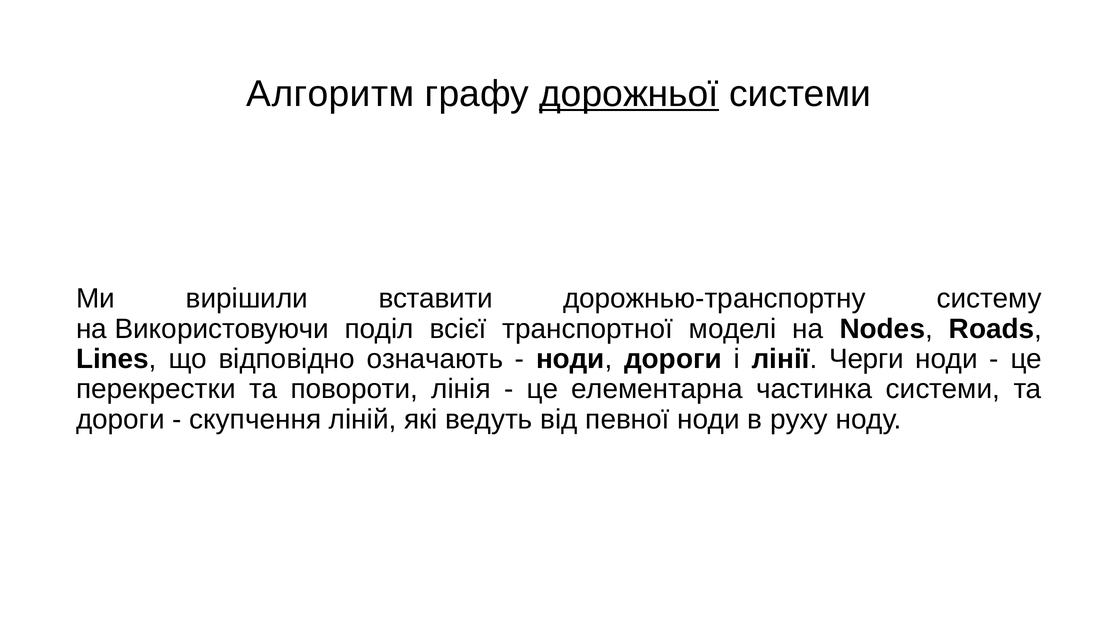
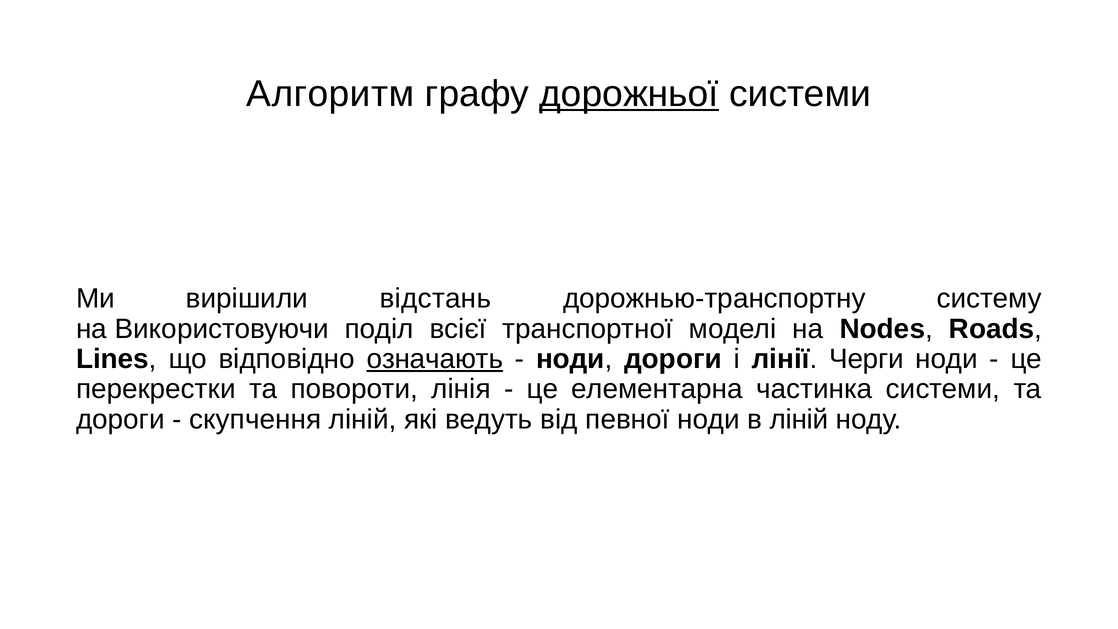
вставити: вставити -> відстань
означають underline: none -> present
в руху: руху -> ліній
